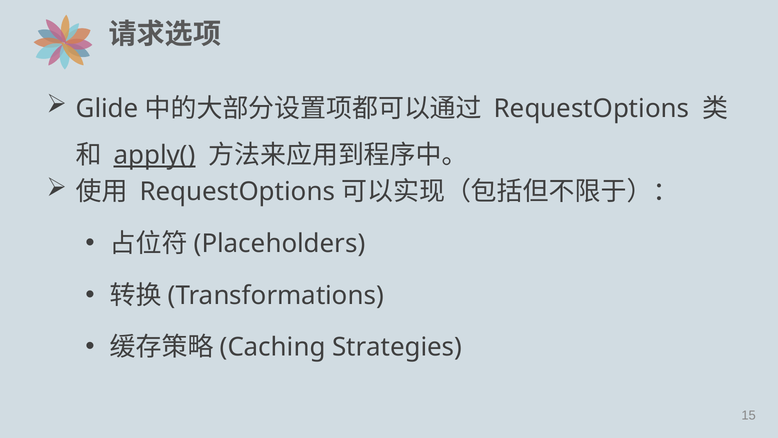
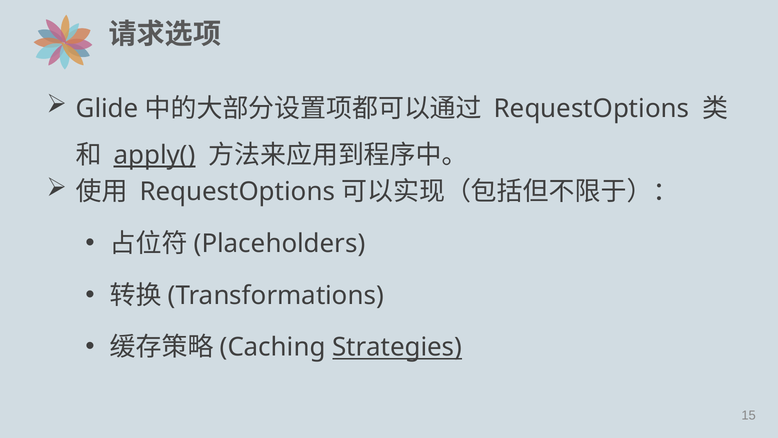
Strategies underline: none -> present
